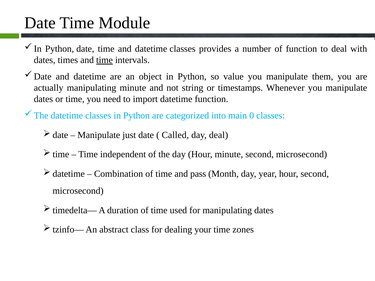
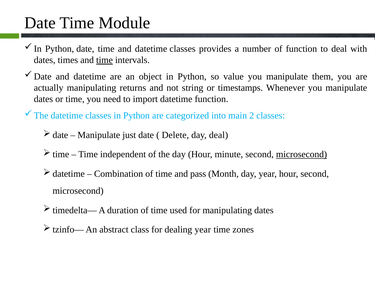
manipulating minute: minute -> returns
0: 0 -> 2
Called: Called -> Delete
microsecond at (302, 155) underline: none -> present
dealing your: your -> year
